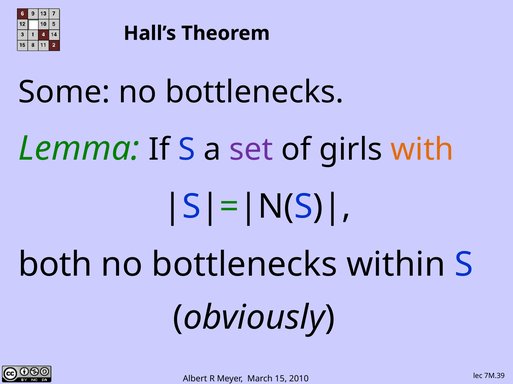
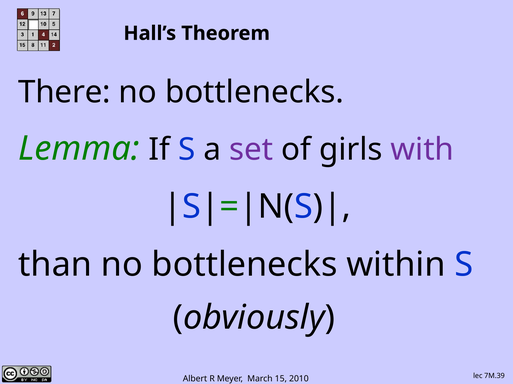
Some: Some -> There
with colour: orange -> purple
both: both -> than
